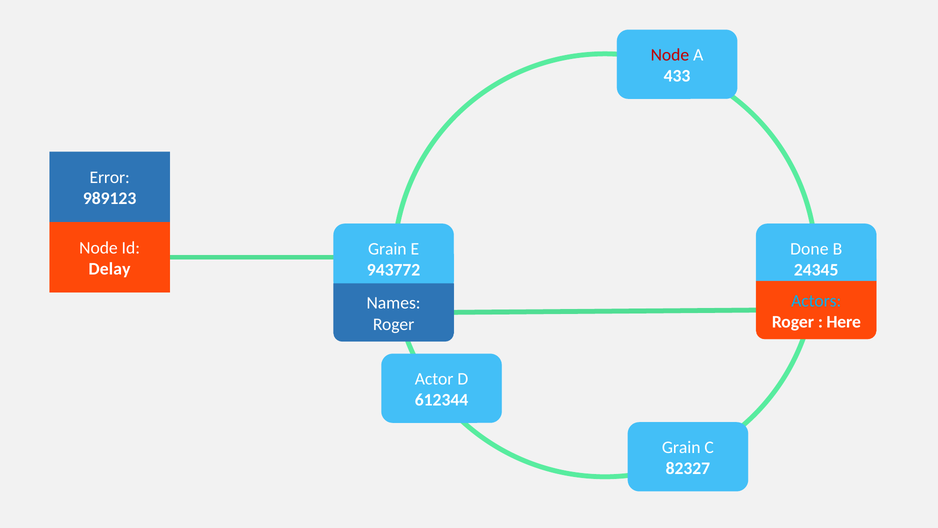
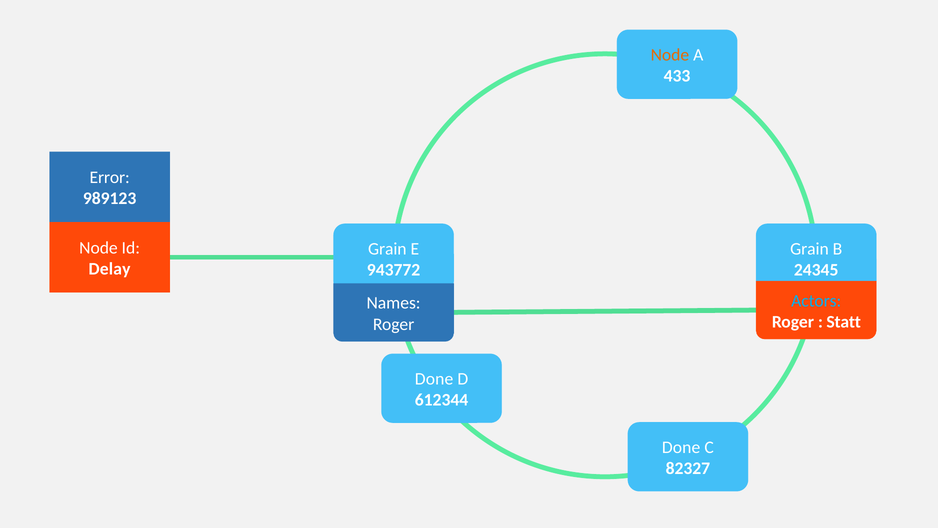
Node at (670, 55) colour: red -> orange
Done at (809, 249): Done -> Grain
Here: Here -> Statt
Actor at (434, 379): Actor -> Done
Grain at (681, 447): Grain -> Done
